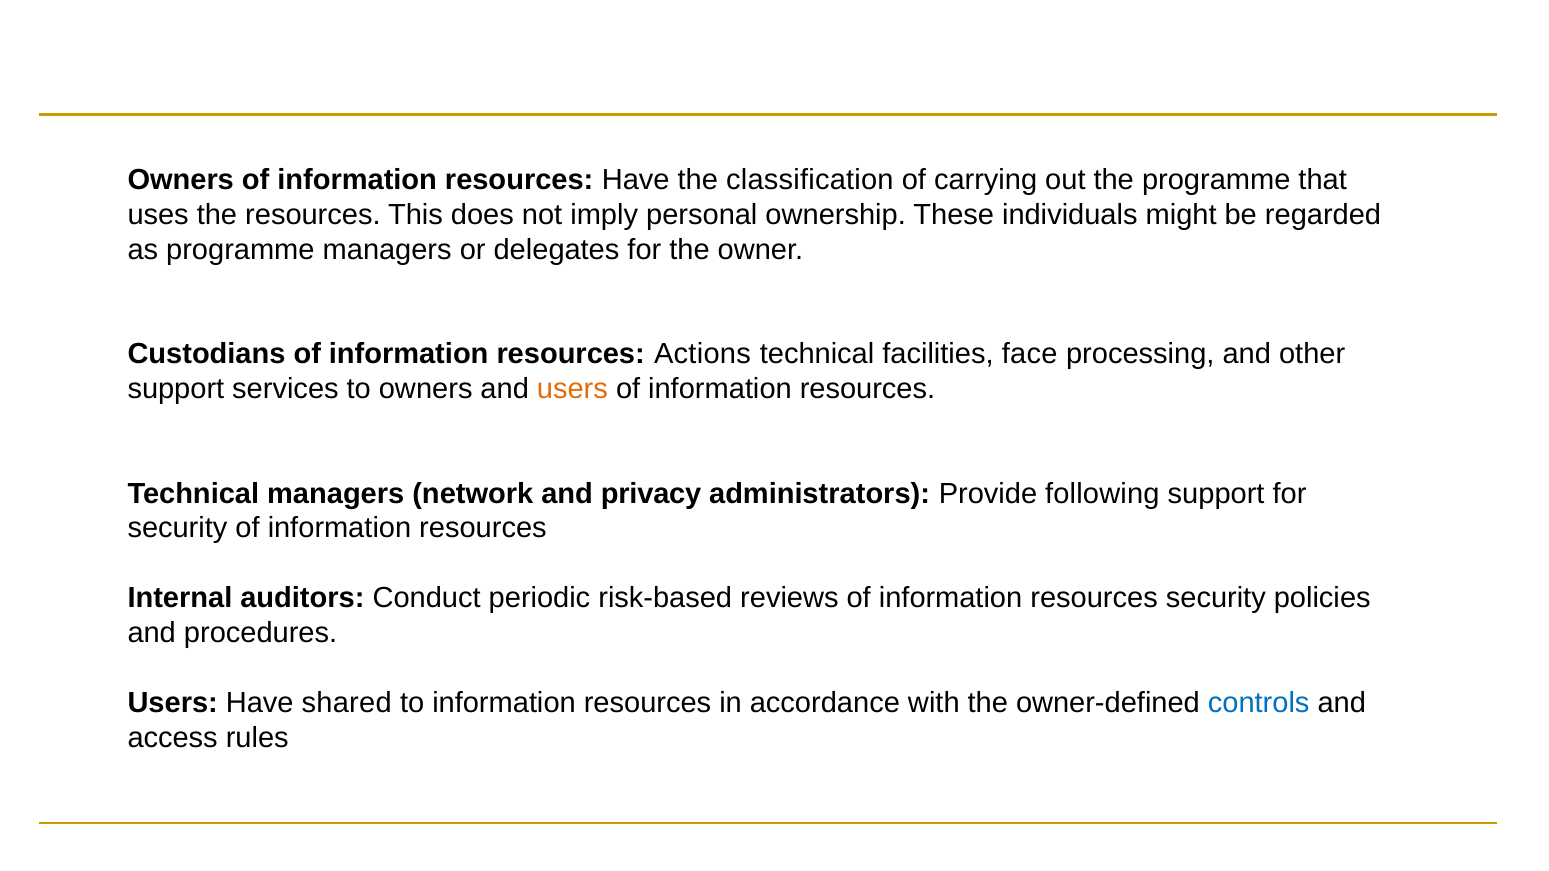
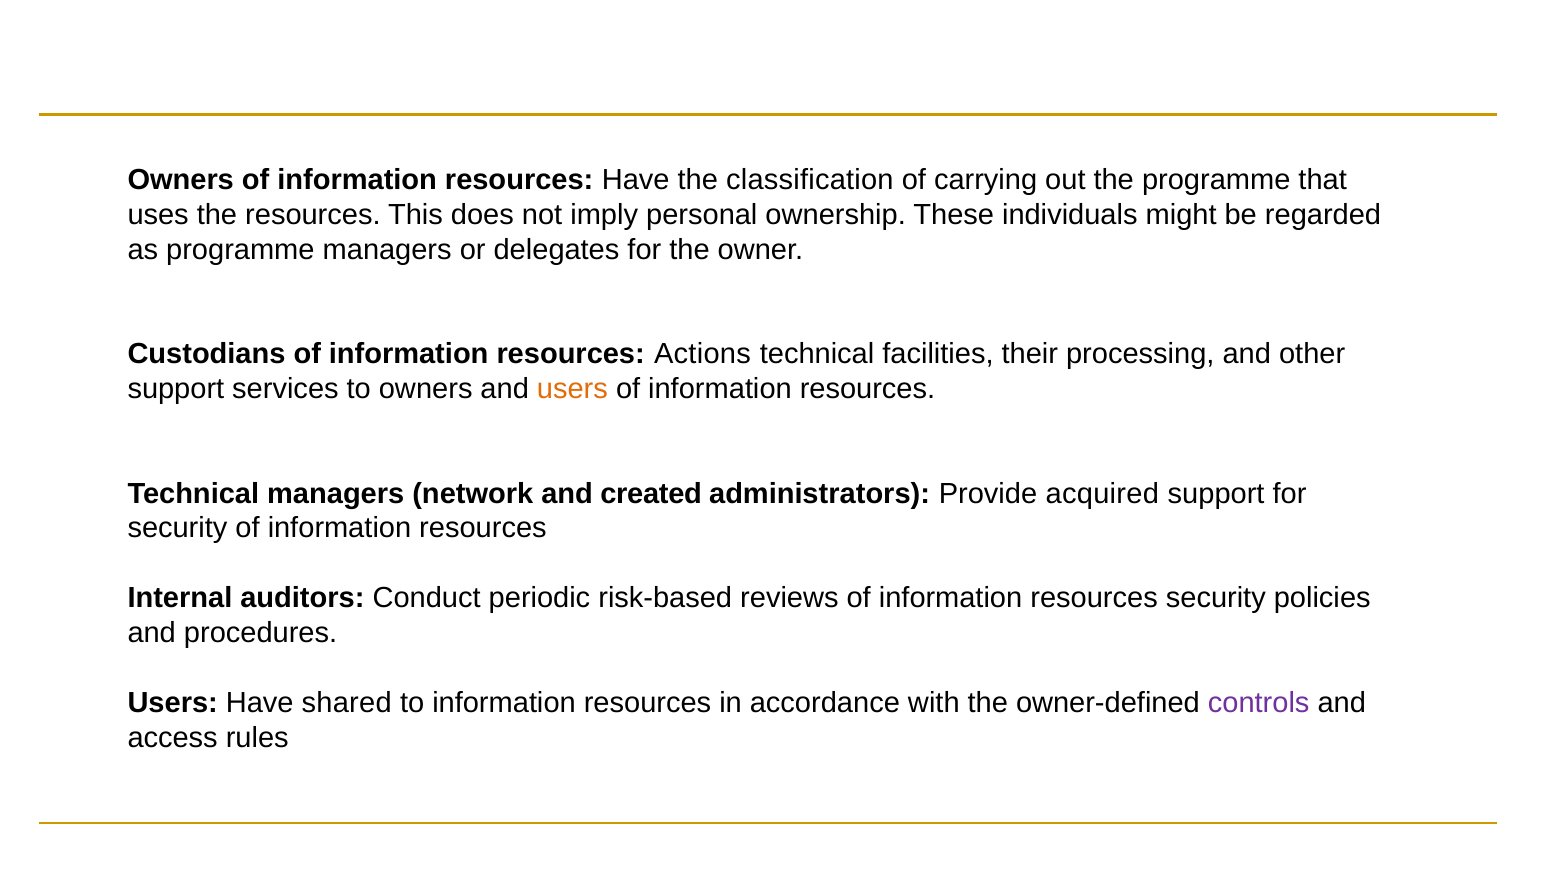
face: face -> their
privacy: privacy -> created
following: following -> acquired
controls colour: blue -> purple
